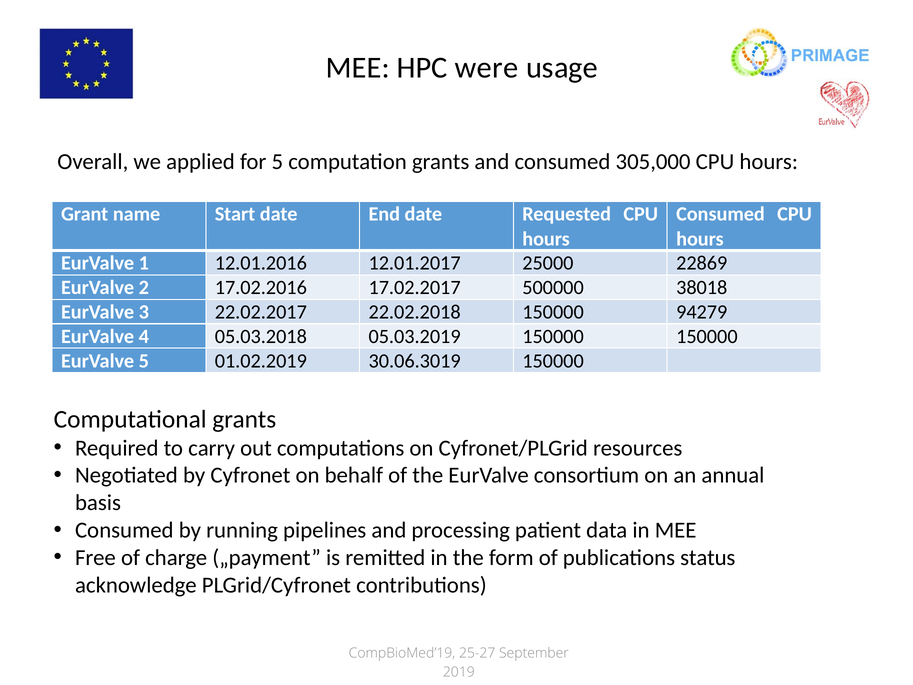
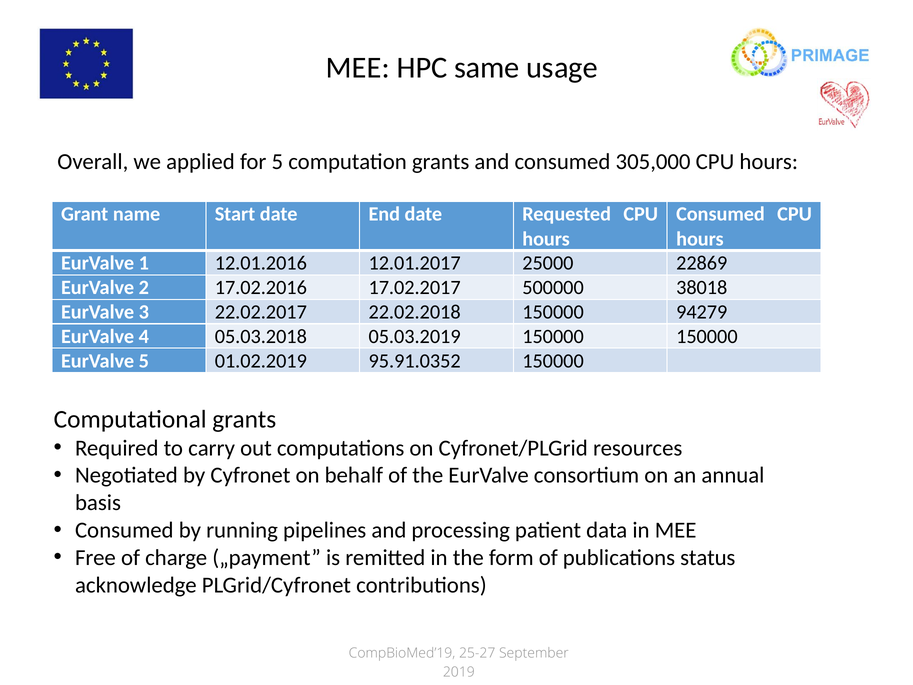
were: were -> same
30.06.3019: 30.06.3019 -> 95.91.0352
